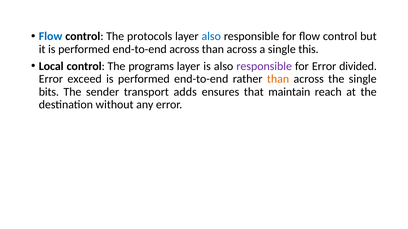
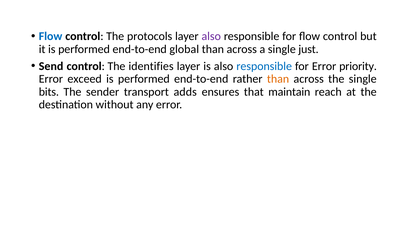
also at (211, 36) colour: blue -> purple
end-to-end across: across -> global
this: this -> just
Local: Local -> Send
programs: programs -> identifies
responsible at (264, 66) colour: purple -> blue
divided: divided -> priority
